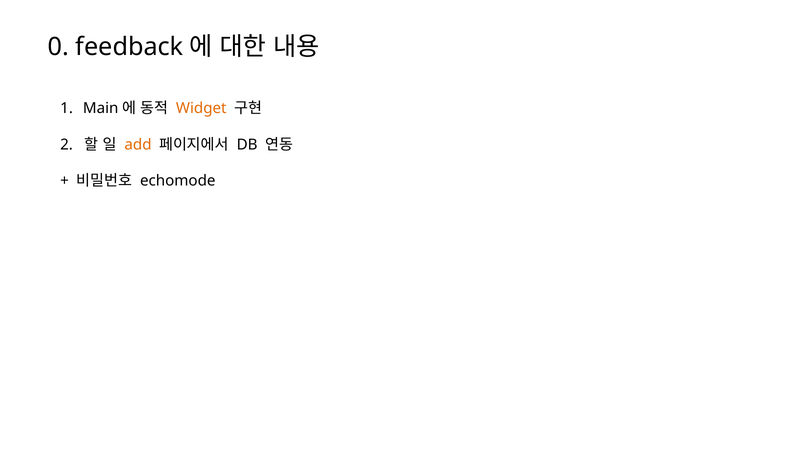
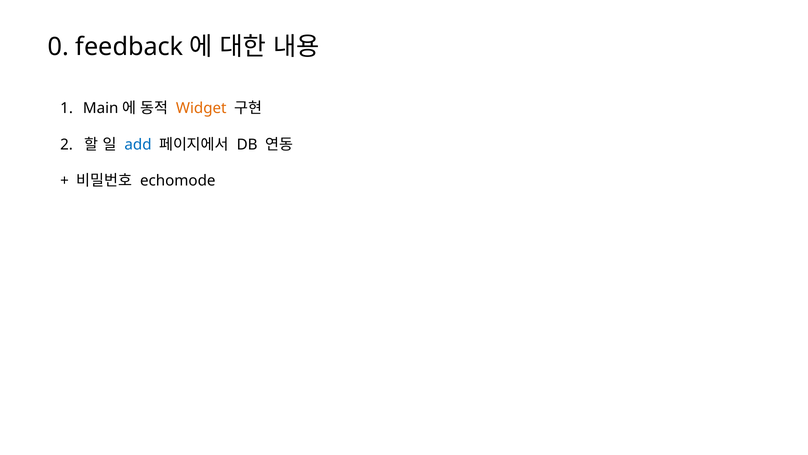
add colour: orange -> blue
